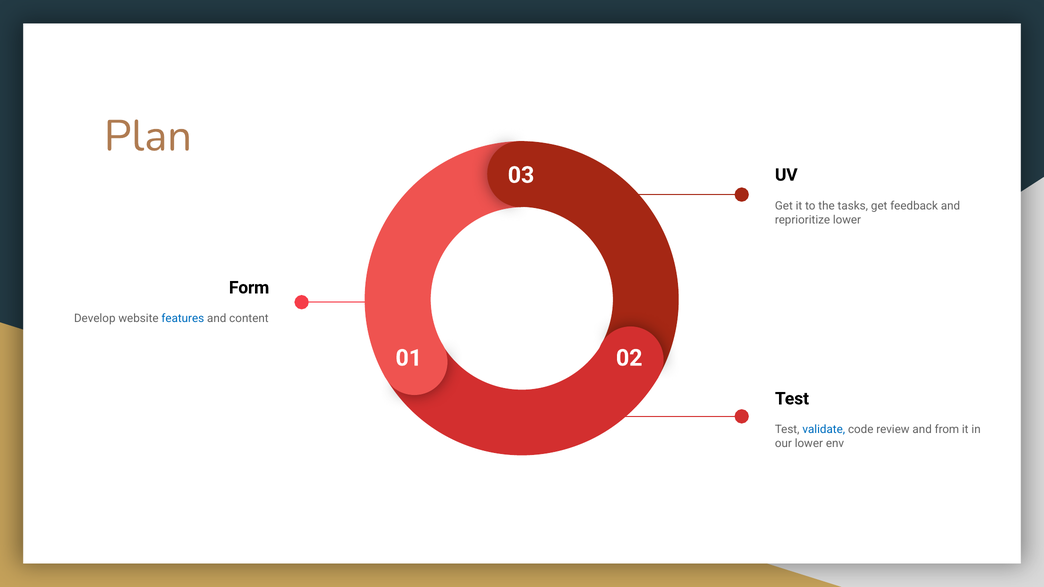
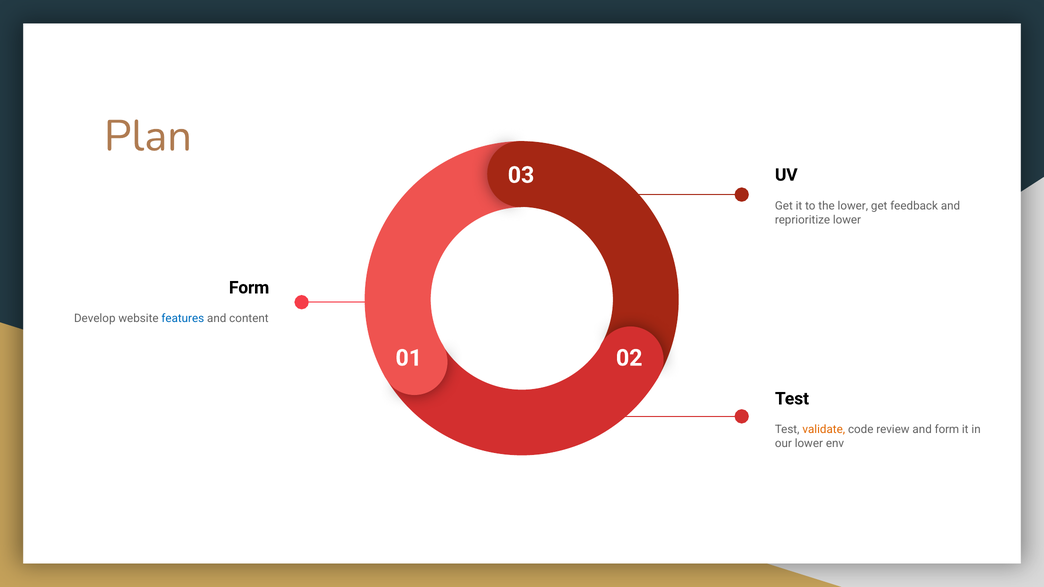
the tasks: tasks -> lower
validate colour: blue -> orange
and from: from -> form
